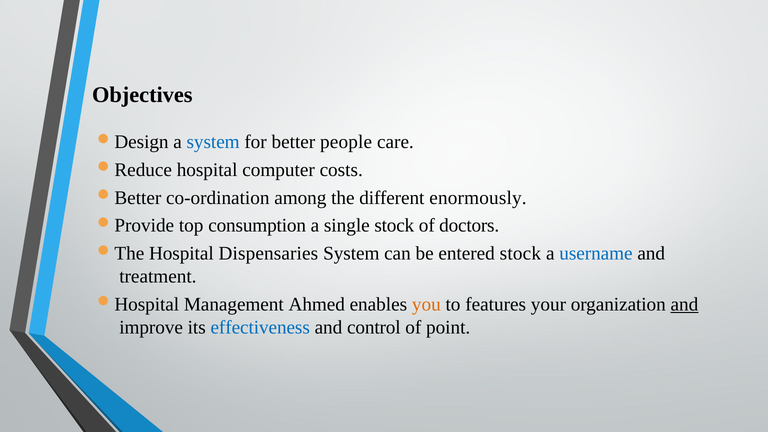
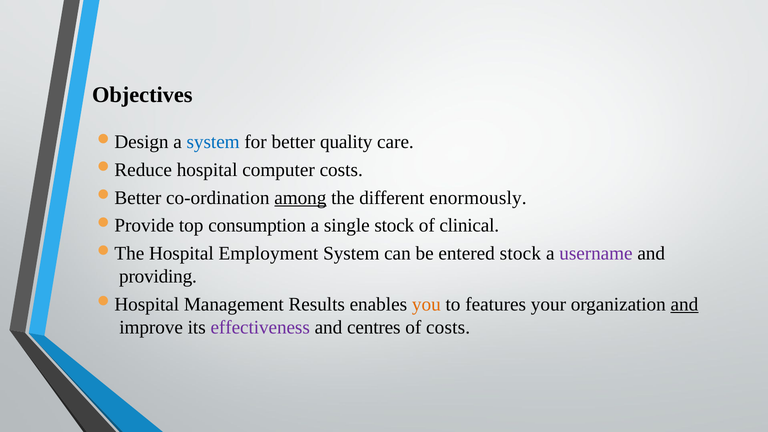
people: people -> quality
among underline: none -> present
doctors: doctors -> clinical
Dispensaries: Dispensaries -> Employment
username colour: blue -> purple
treatment: treatment -> providing
Ahmed: Ahmed -> Results
effectiveness colour: blue -> purple
control: control -> centres
of point: point -> costs
